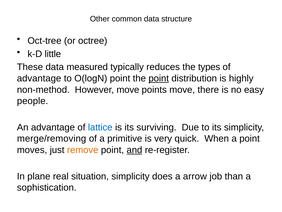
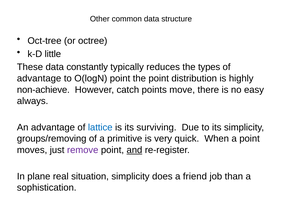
measured: measured -> constantly
point at (159, 78) underline: present -> none
non-method: non-method -> non-achieve
However move: move -> catch
people: people -> always
merge/removing: merge/removing -> groups/removing
remove colour: orange -> purple
arrow: arrow -> friend
